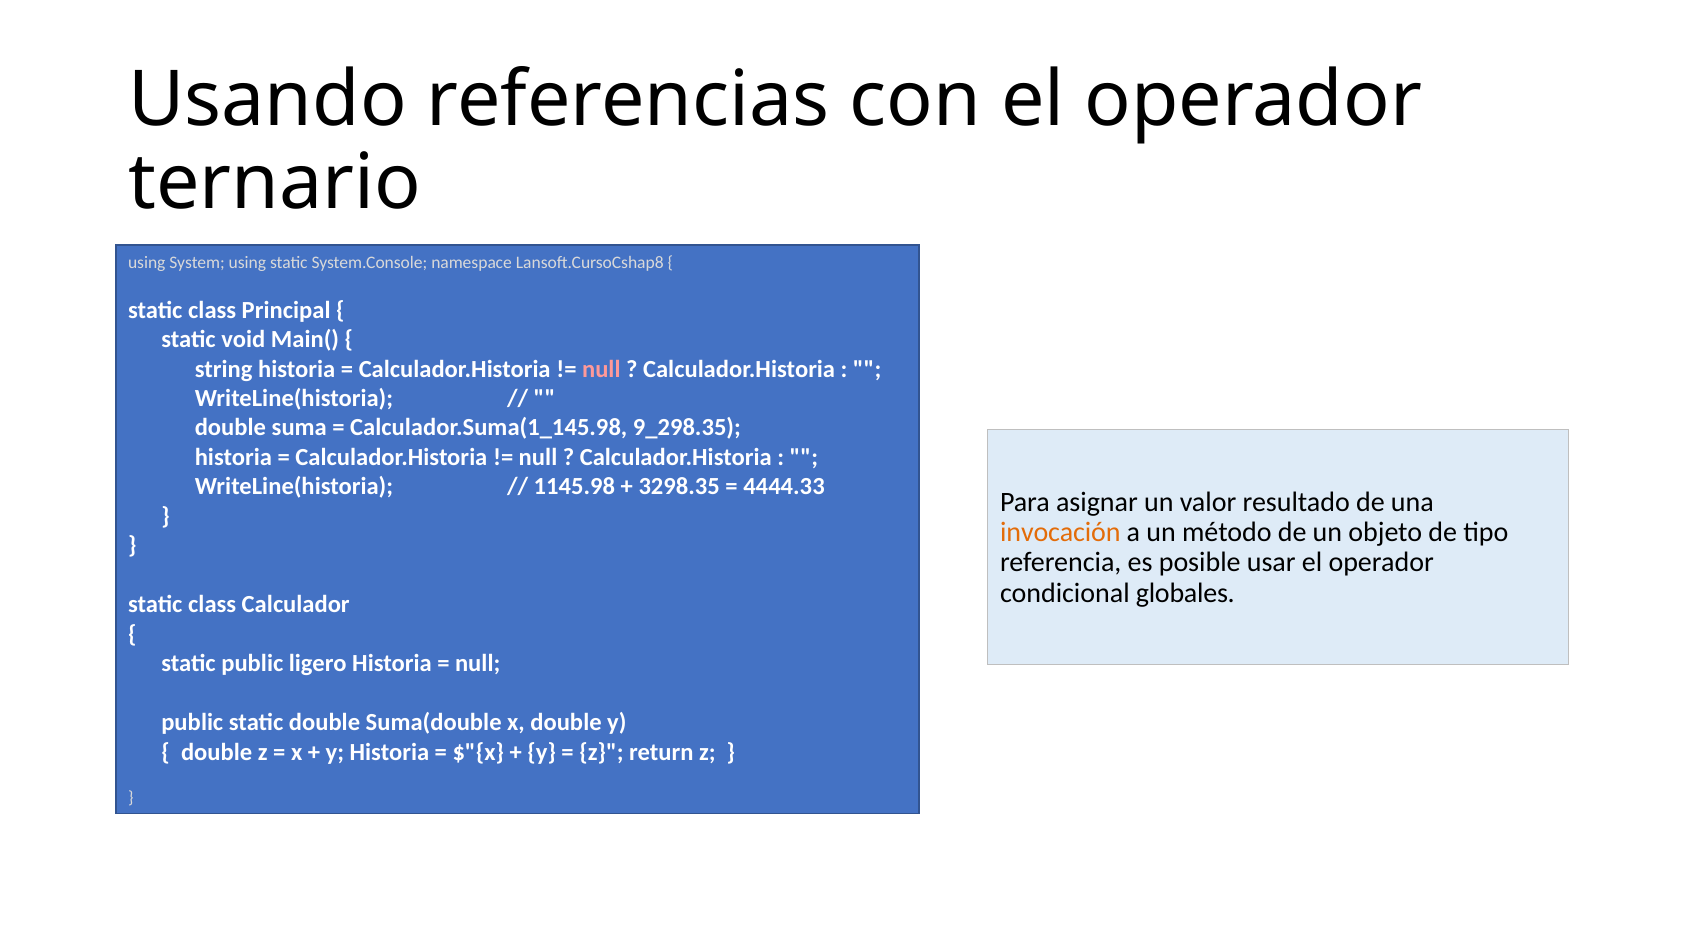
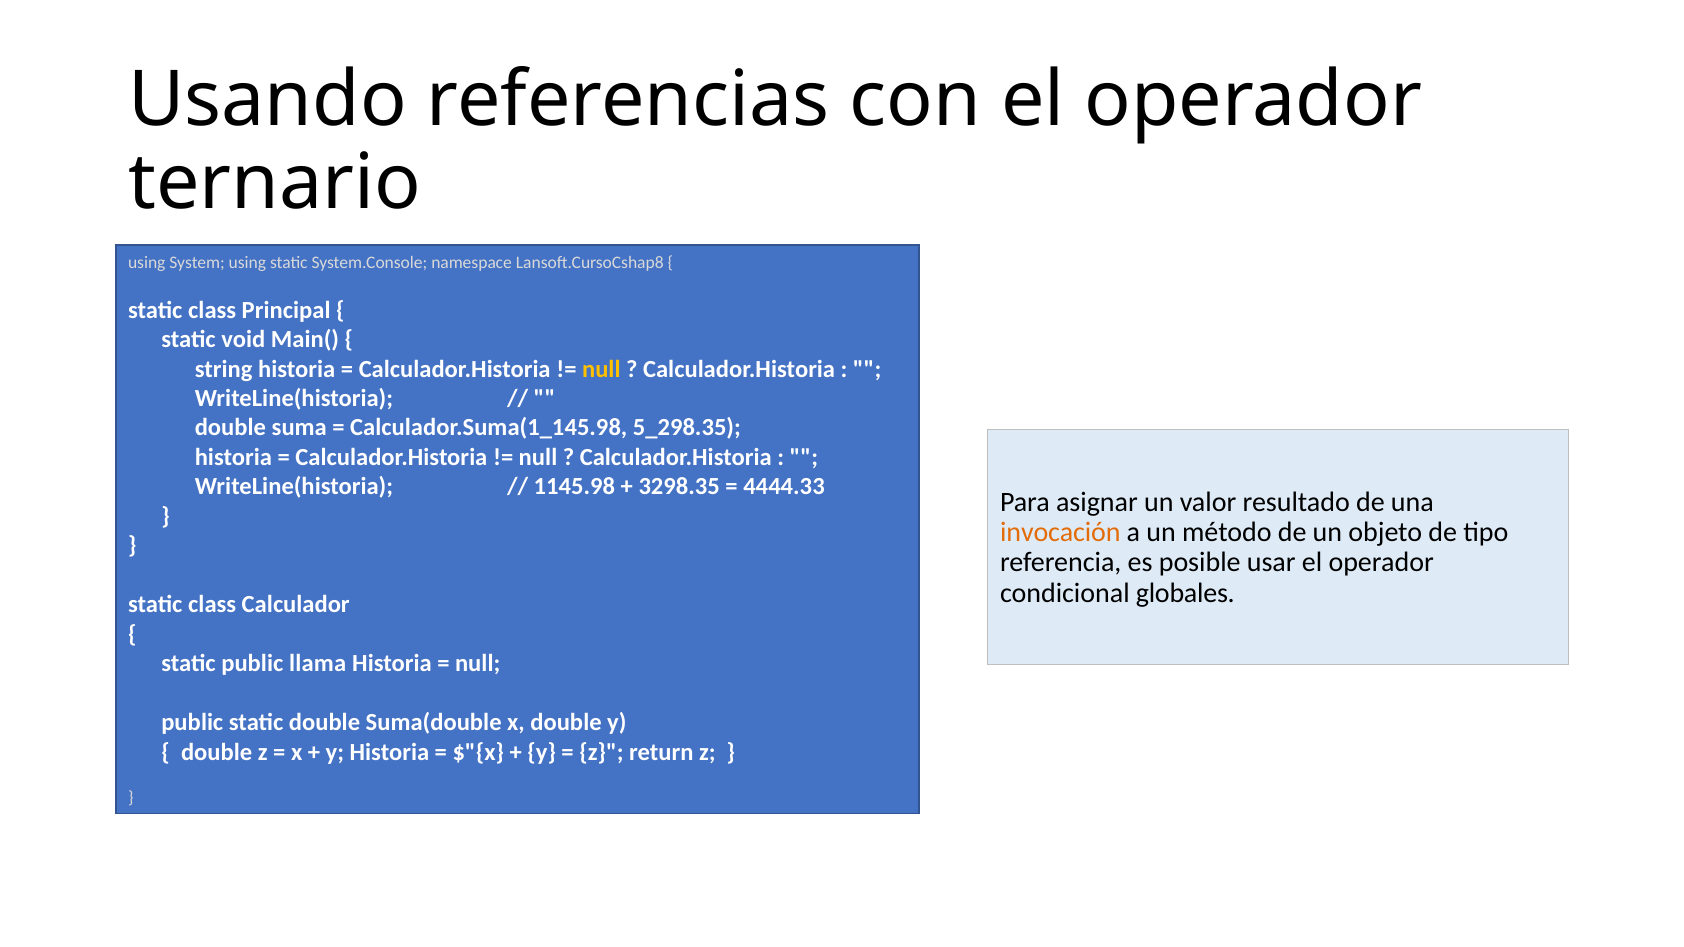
null at (601, 369) colour: pink -> yellow
9_298.35: 9_298.35 -> 5_298.35
ligero: ligero -> llama
